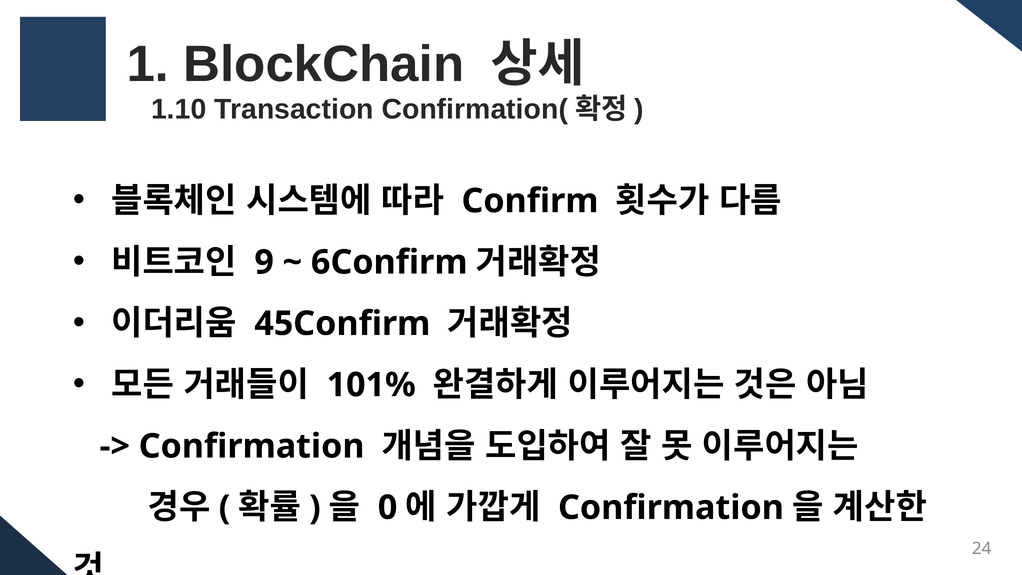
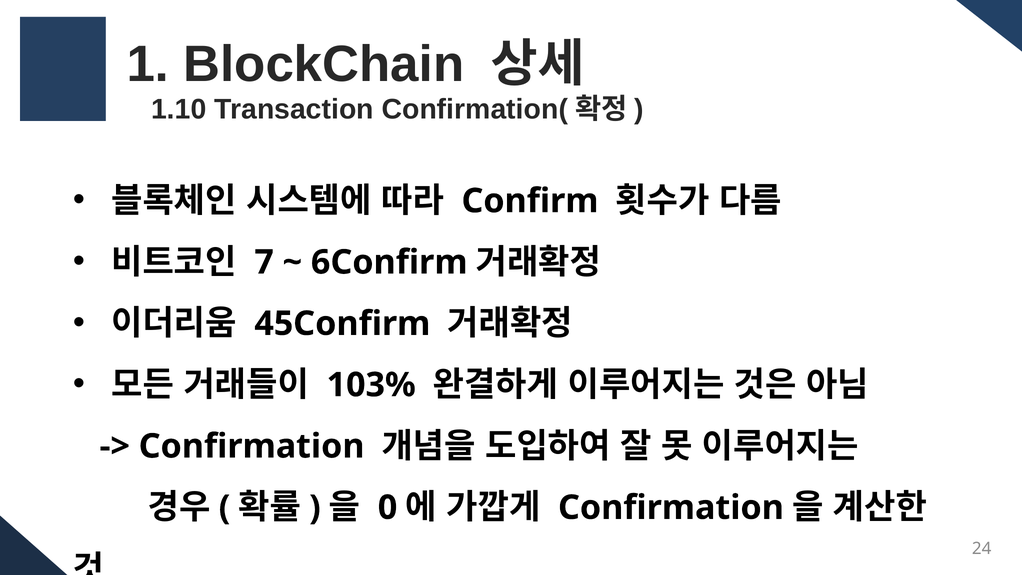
9: 9 -> 7
101%: 101% -> 103%
